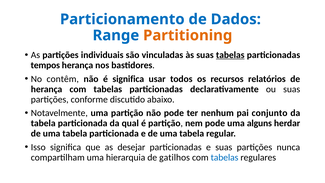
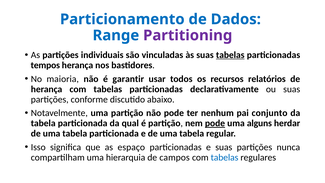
Partitioning colour: orange -> purple
contêm: contêm -> maioria
é significa: significa -> garantir
pode at (215, 123) underline: none -> present
desejar: desejar -> espaço
gatilhos: gatilhos -> campos
